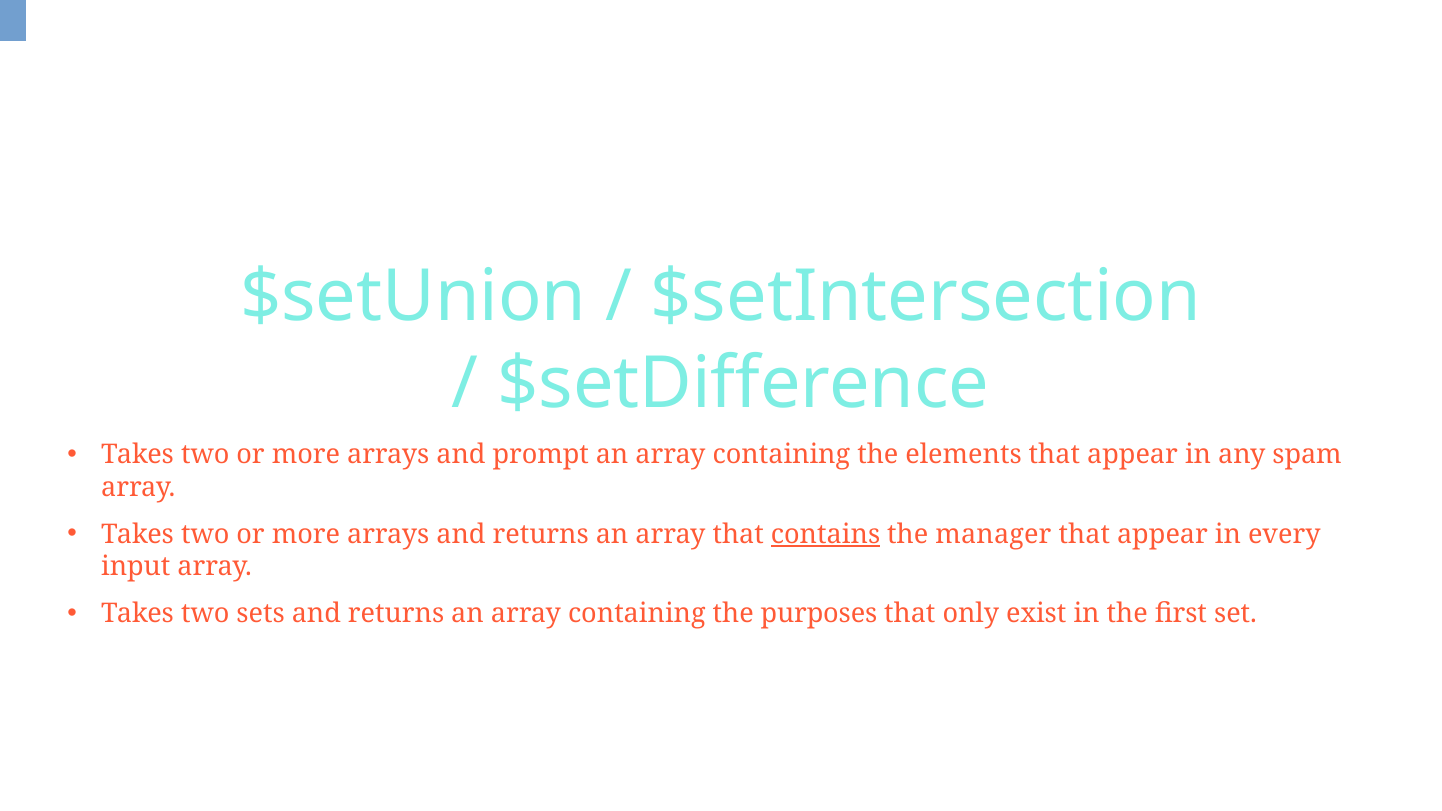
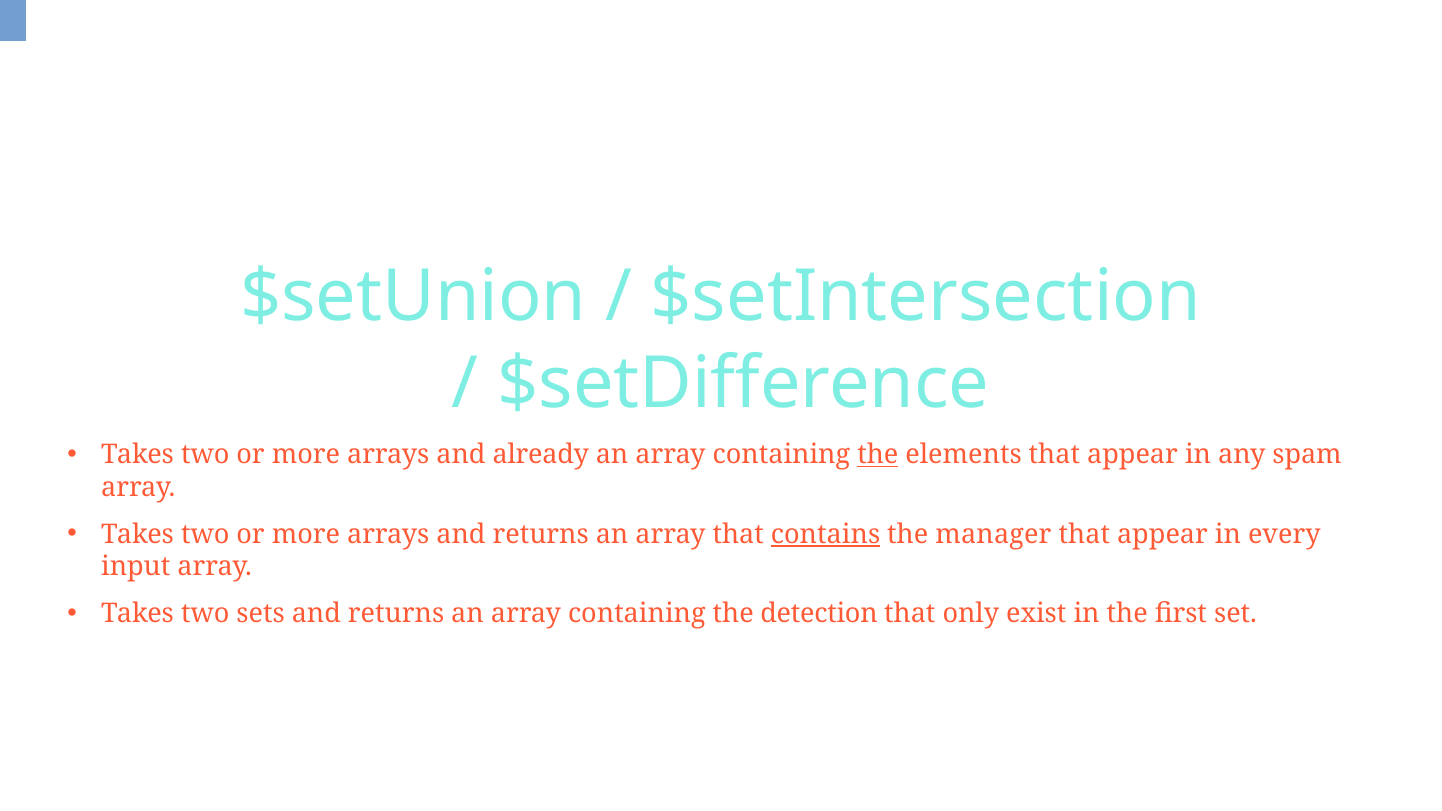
prompt: prompt -> already
the at (878, 455) underline: none -> present
purposes: purposes -> detection
